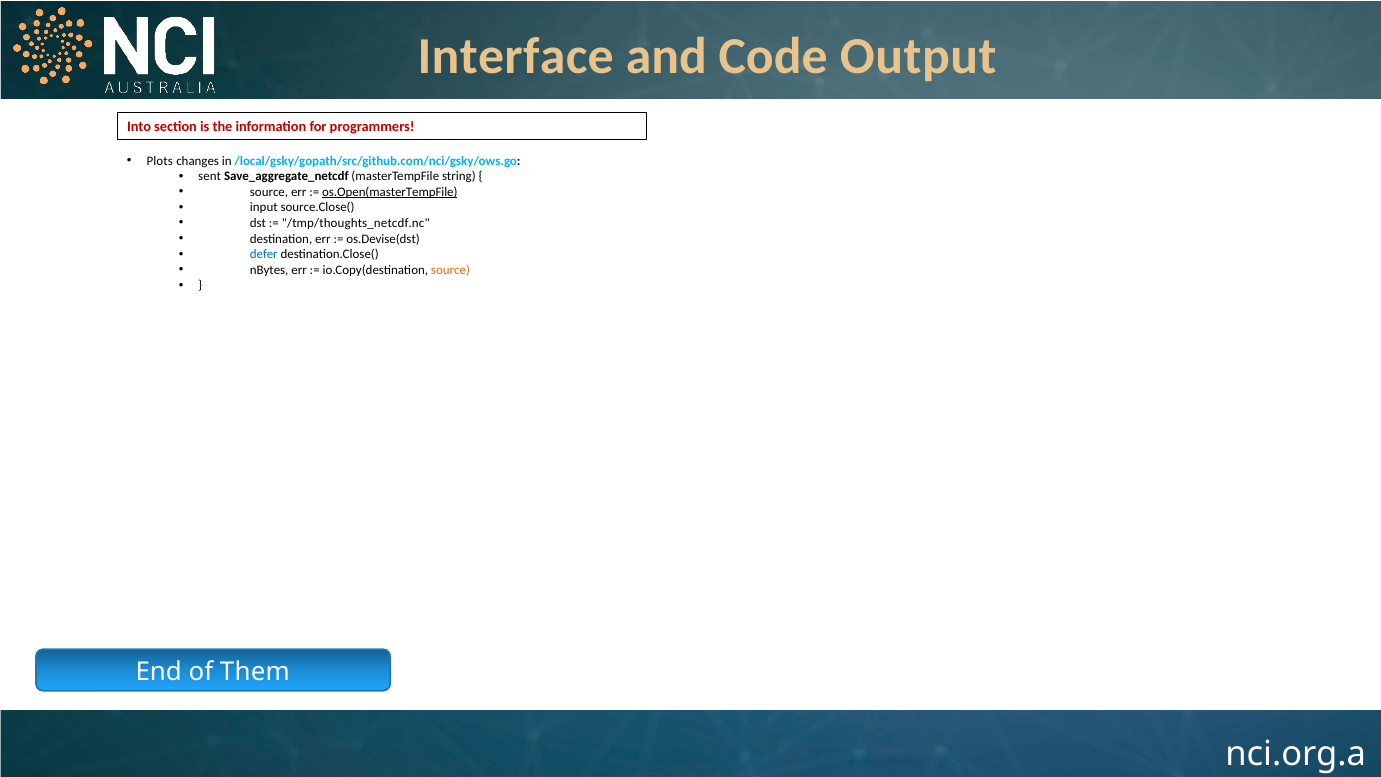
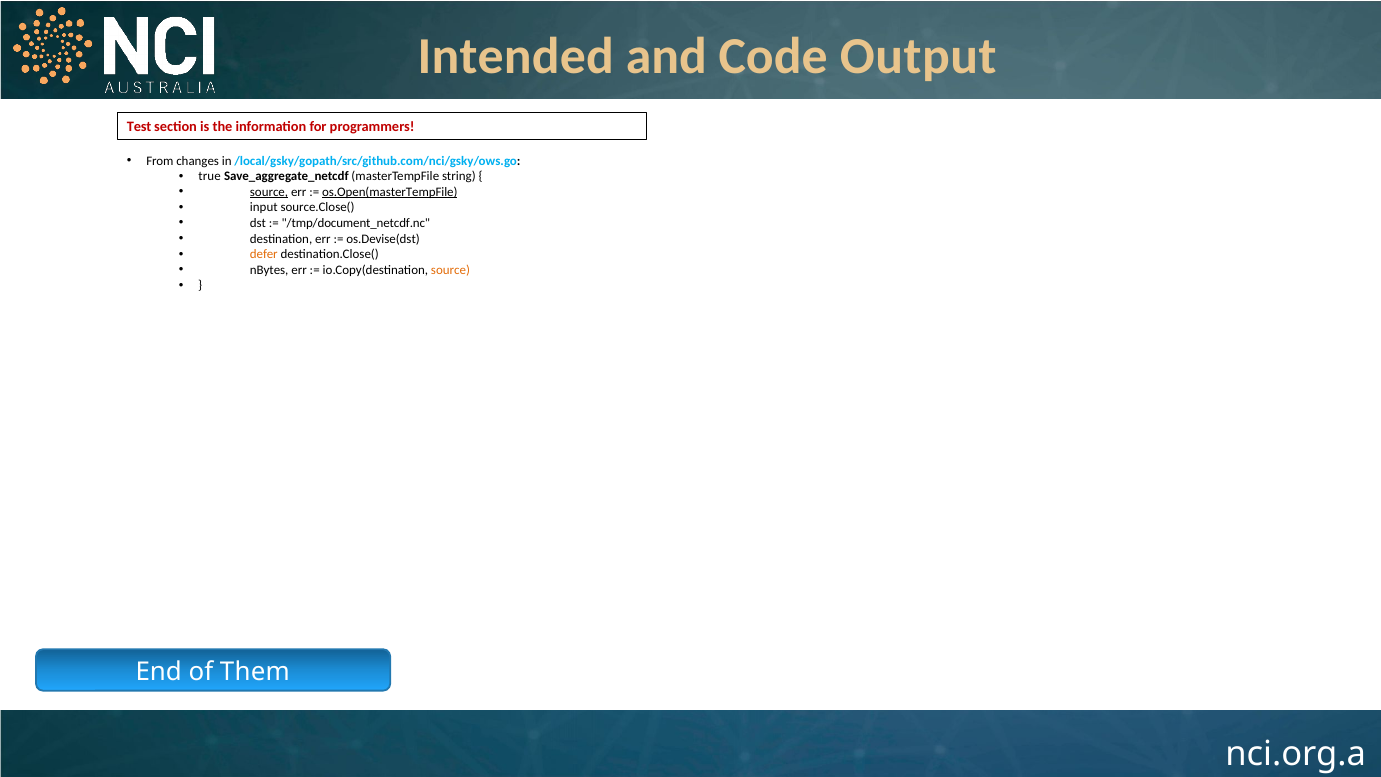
Interface: Interface -> Intended
Into: Into -> Test
Plots: Plots -> From
sent: sent -> true
source at (269, 192) underline: none -> present
/tmp/thoughts_netcdf.nc: /tmp/thoughts_netcdf.nc -> /tmp/document_netcdf.nc
defer colour: blue -> orange
